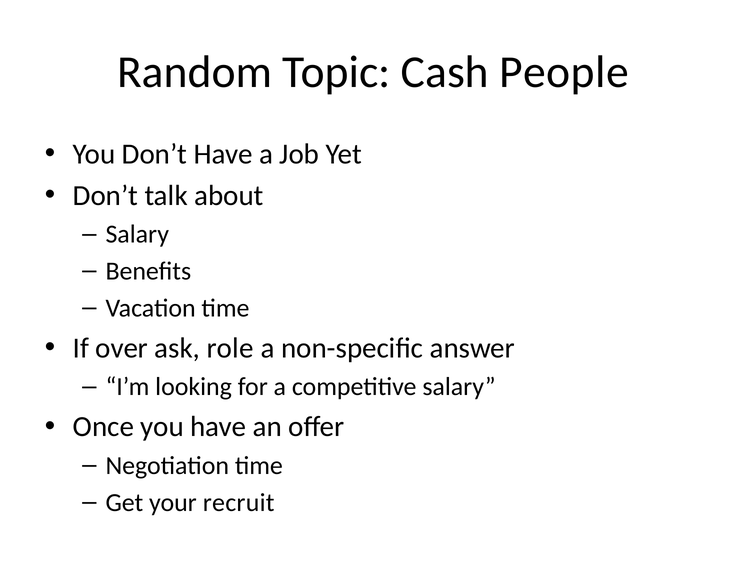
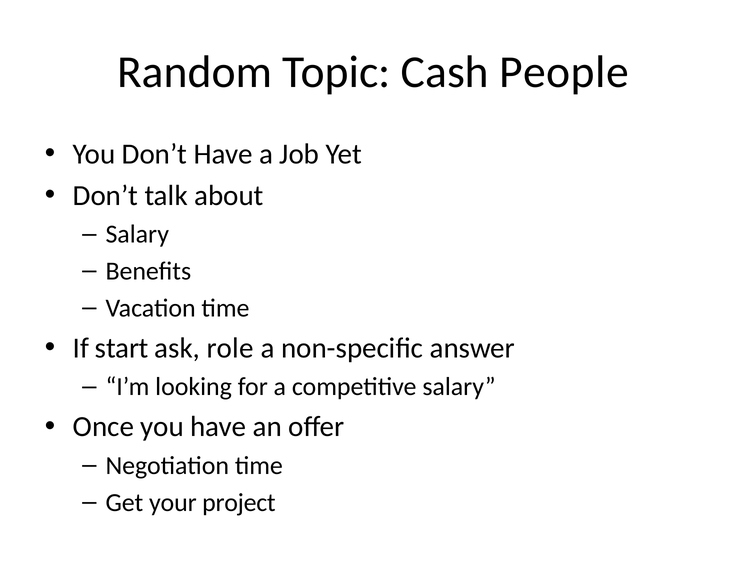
over: over -> start
recruit: recruit -> project
